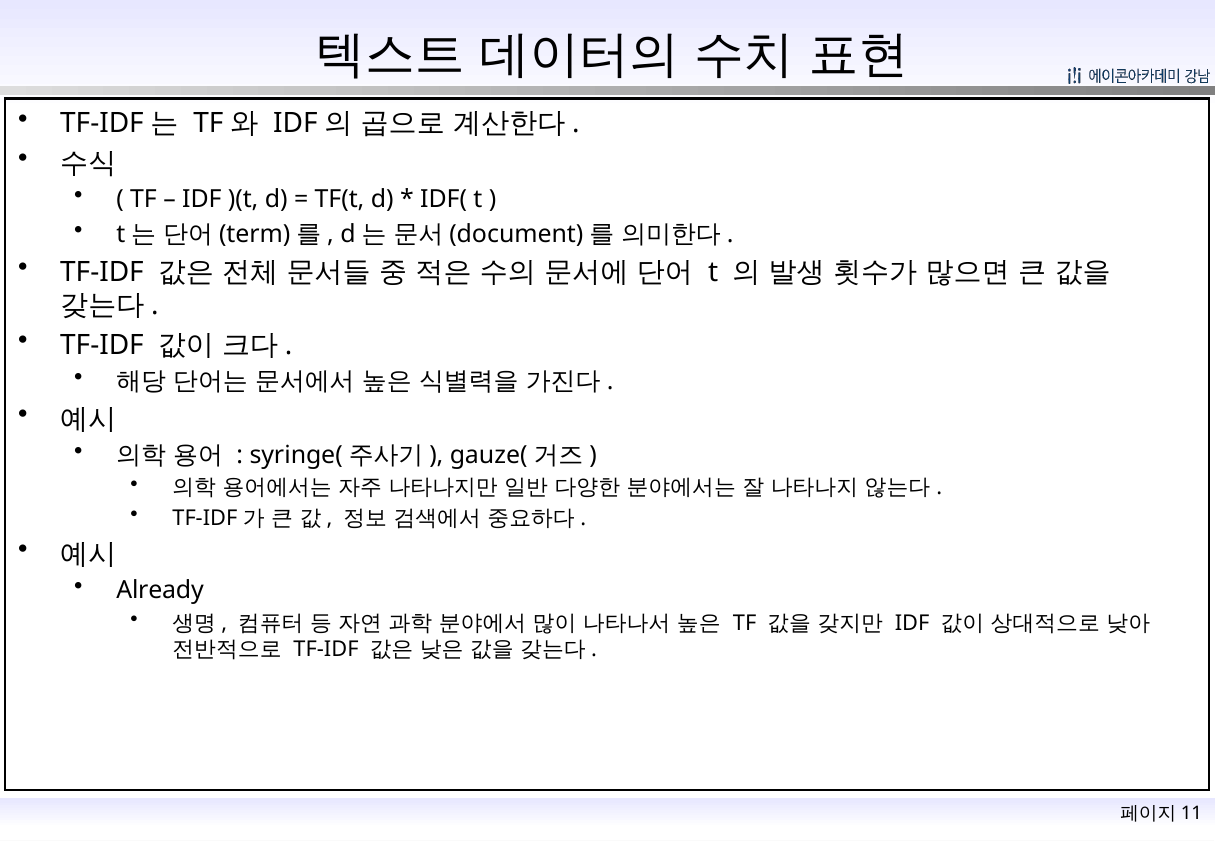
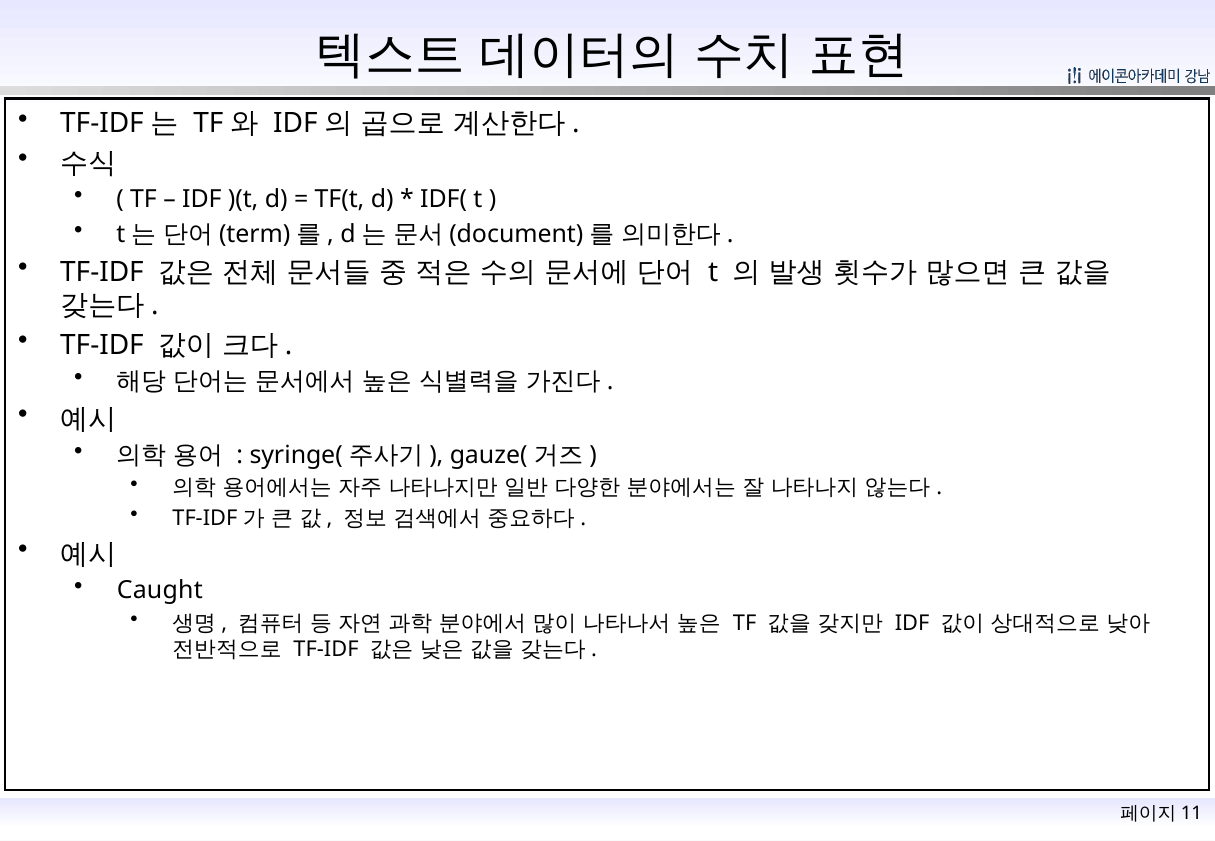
Already: Already -> Caught
